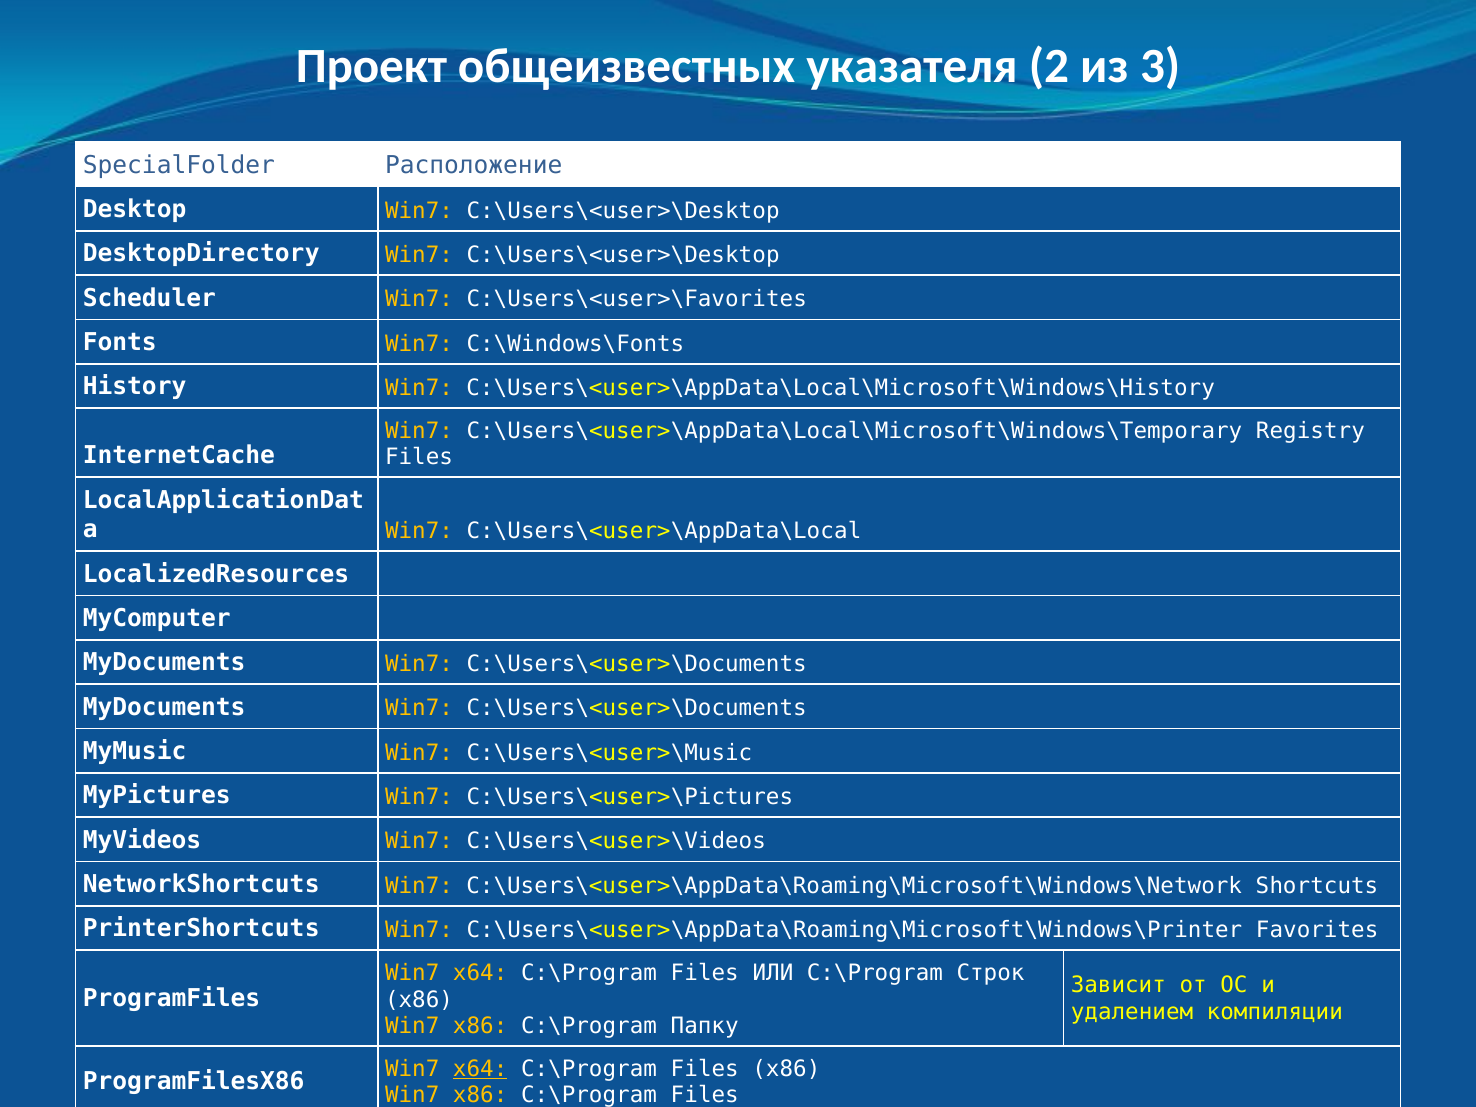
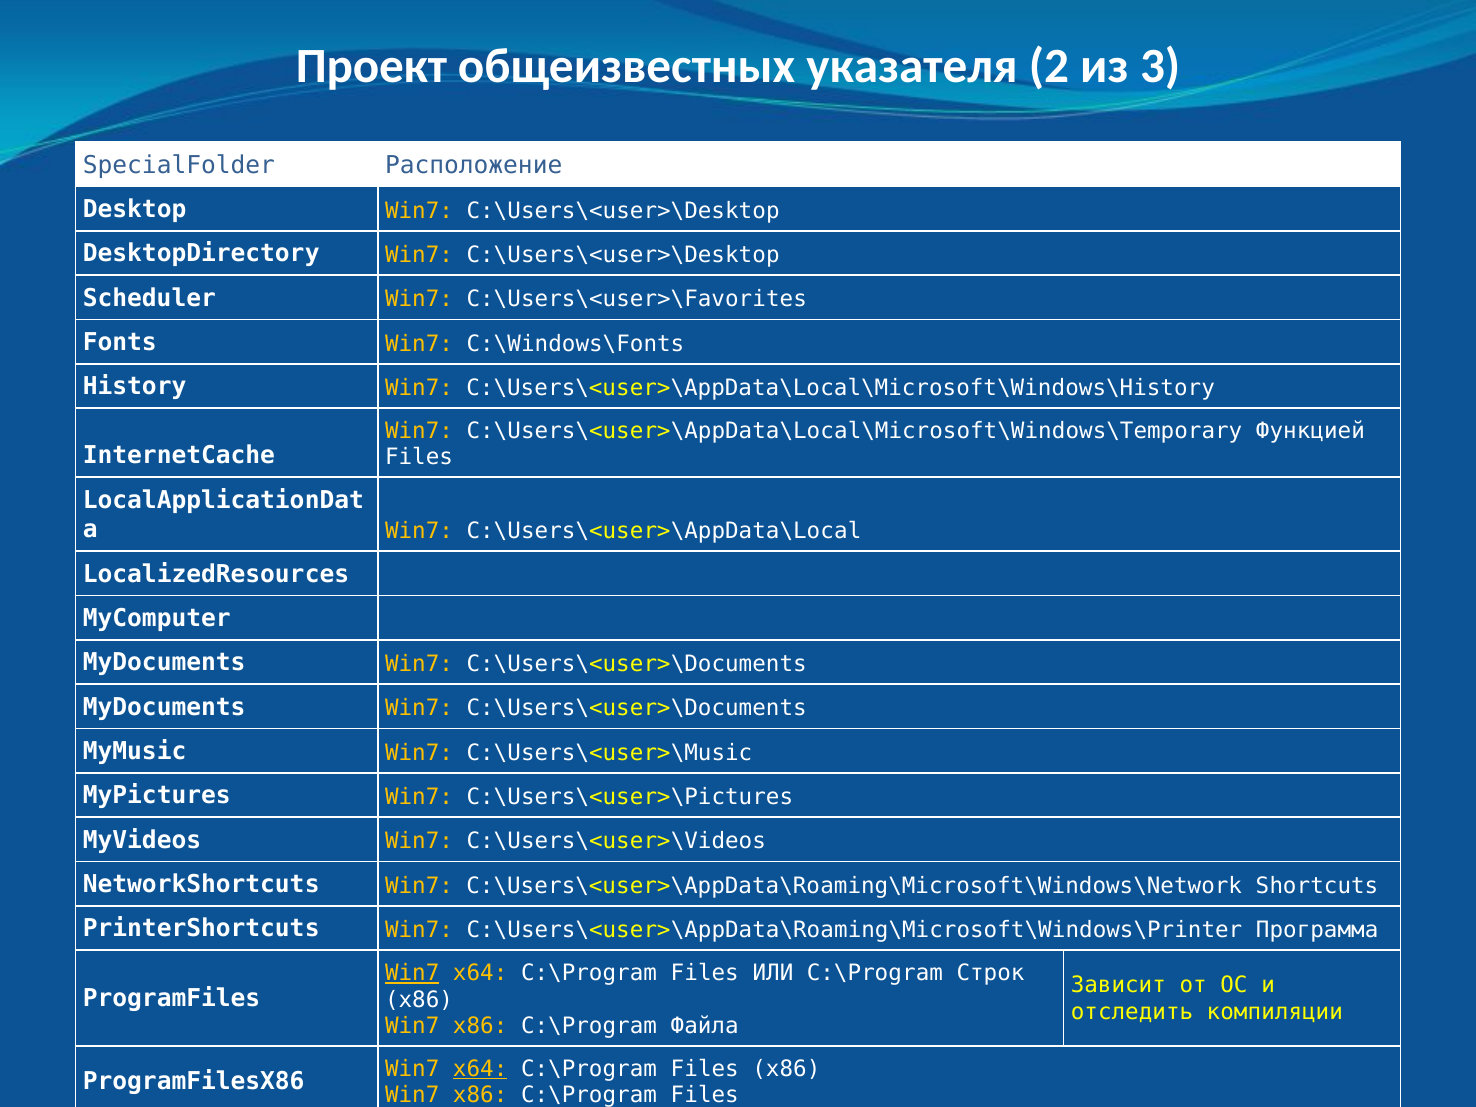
Registry: Registry -> Функцией
Favorites: Favorites -> Программа
Win7 at (412, 973) underline: none -> present
удалением: удалением -> отследить
Папку: Папку -> Файла
